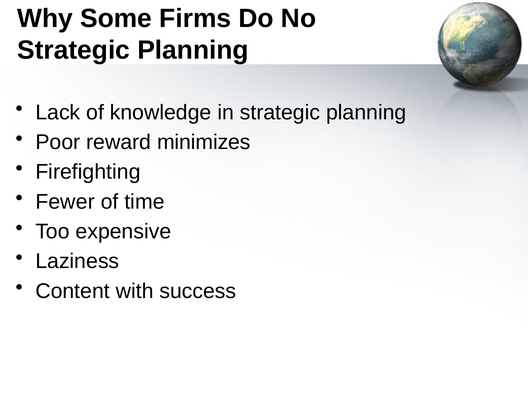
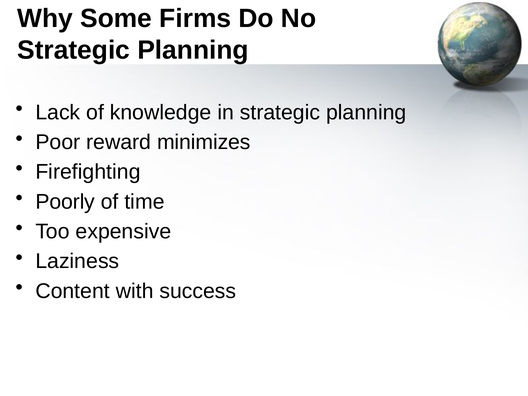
Fewer: Fewer -> Poorly
